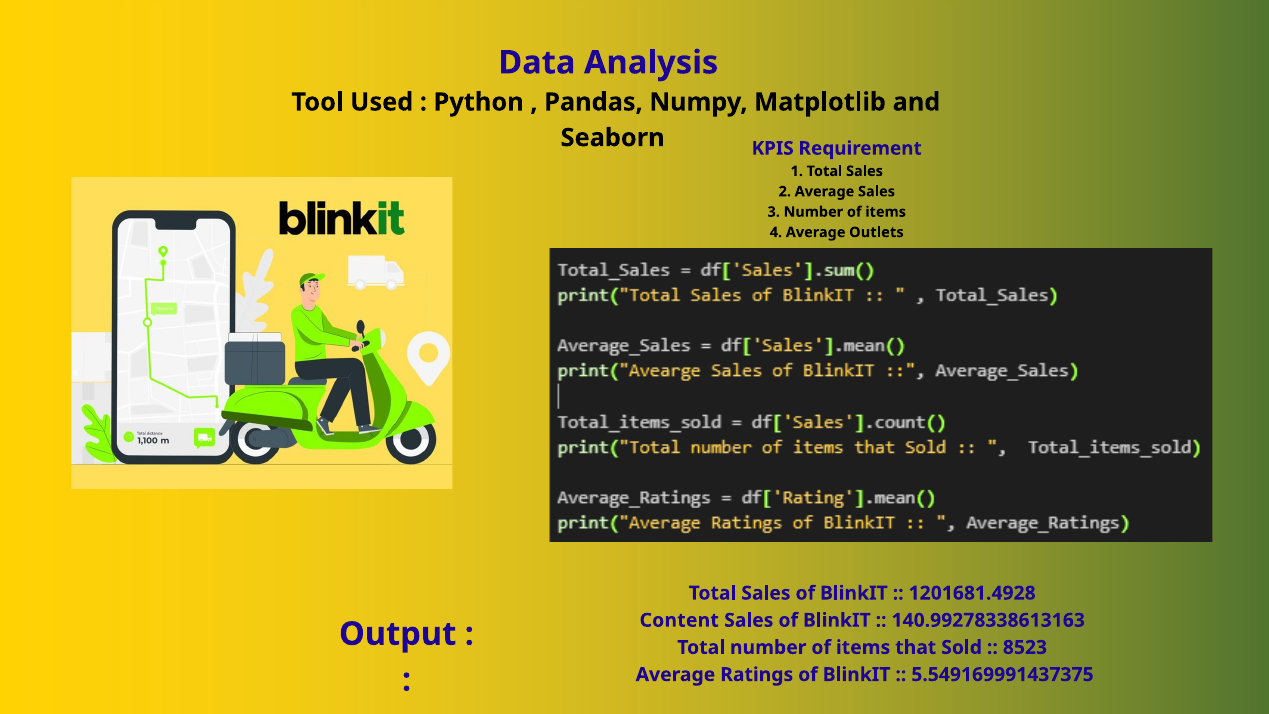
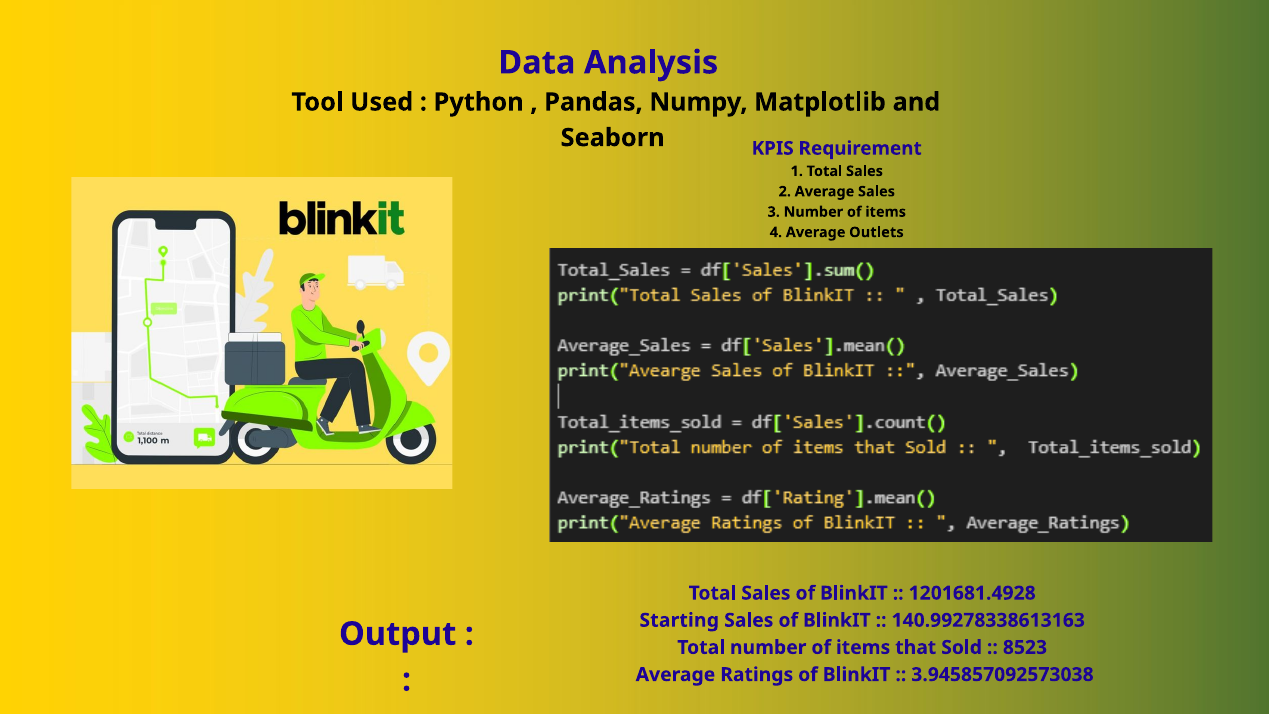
Content: Content -> Starting
5.549169991437375: 5.549169991437375 -> 3.945857092573038
